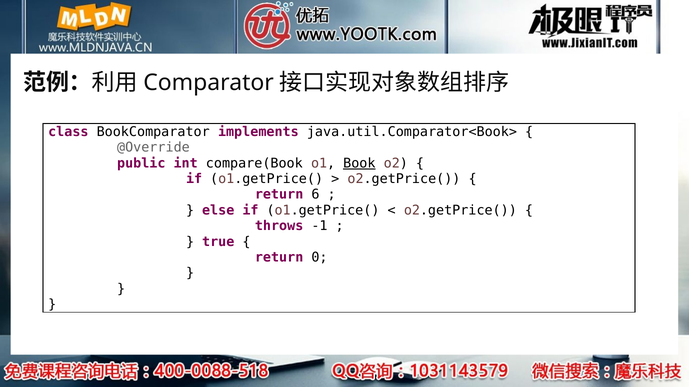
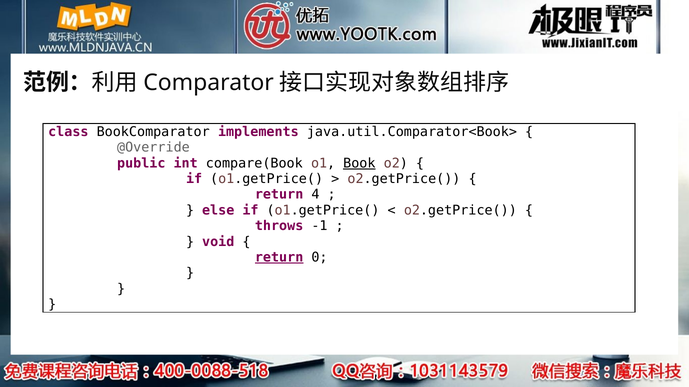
6: 6 -> 4
true: true -> void
return at (279, 258) underline: none -> present
